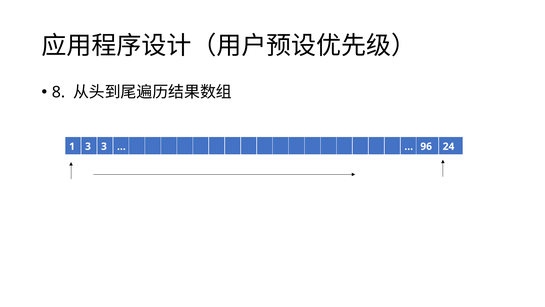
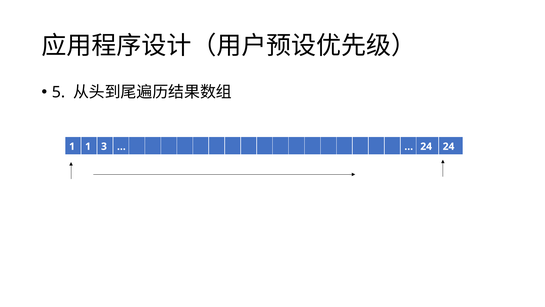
8: 8 -> 5
1 3: 3 -> 1
96 at (426, 146): 96 -> 24
